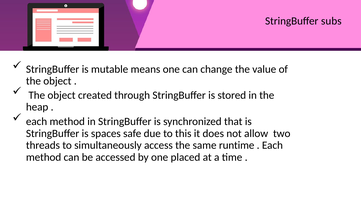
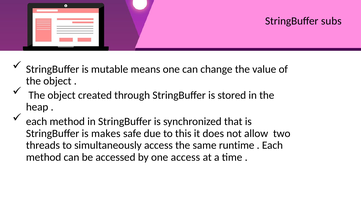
spaces: spaces -> makes
one placed: placed -> access
